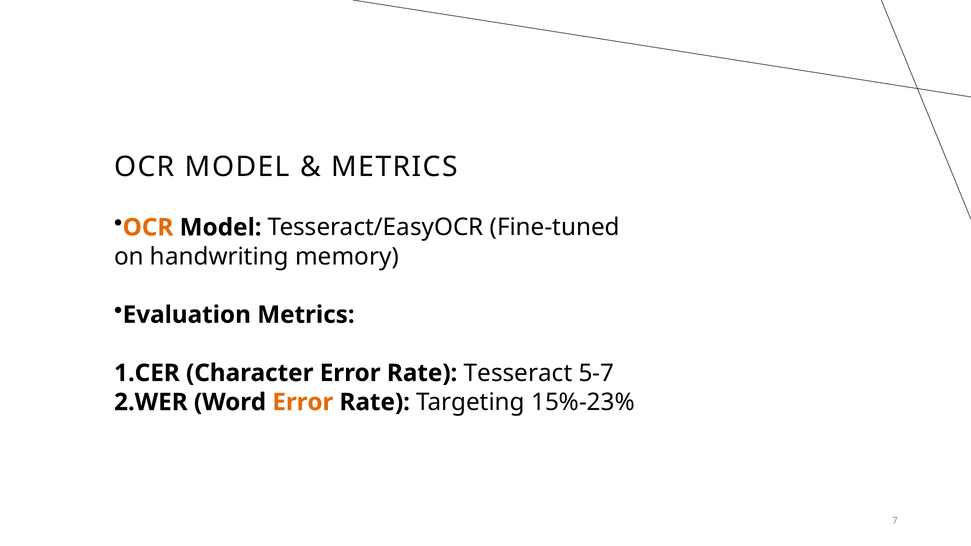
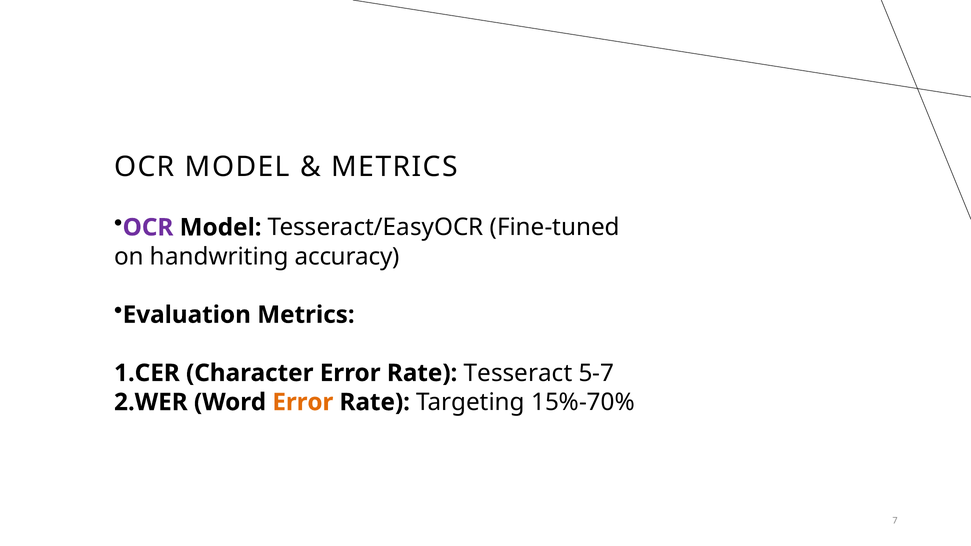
OCR at (148, 228) colour: orange -> purple
memory: memory -> accuracy
15%-23%: 15%-23% -> 15%-70%
